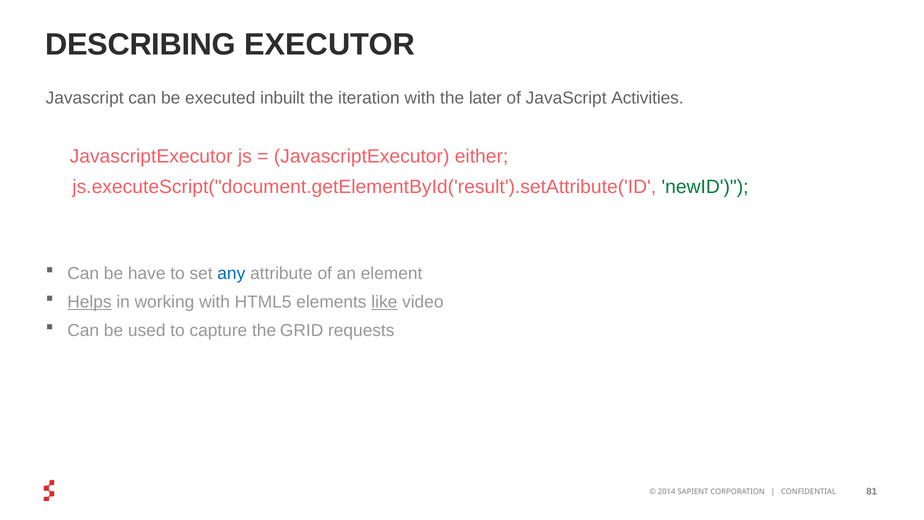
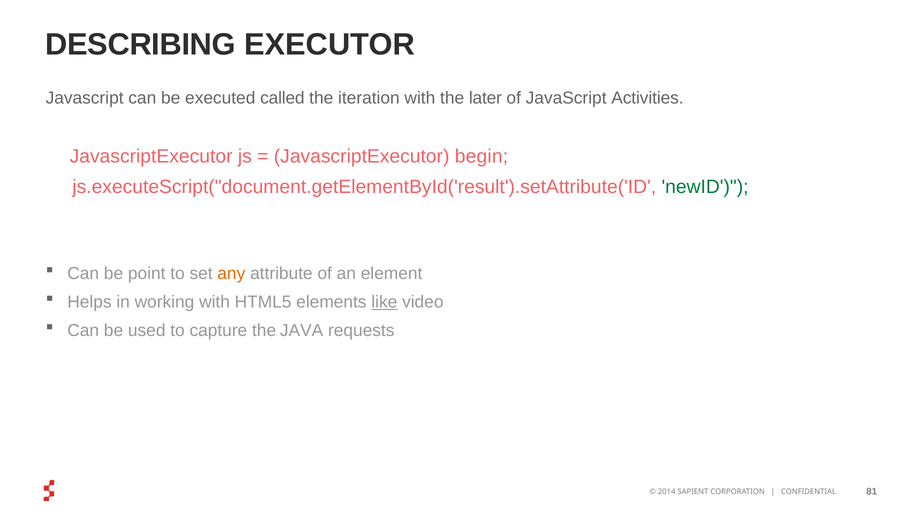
inbuilt: inbuilt -> called
either: either -> begin
have: have -> point
any colour: blue -> orange
Helps underline: present -> none
GRID: GRID -> JAVA
